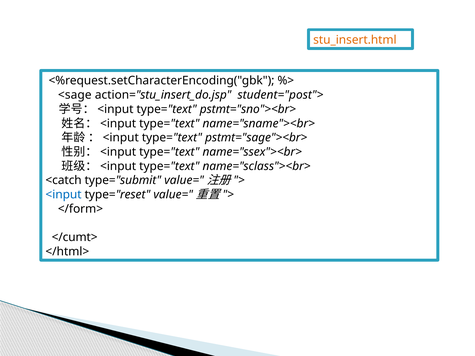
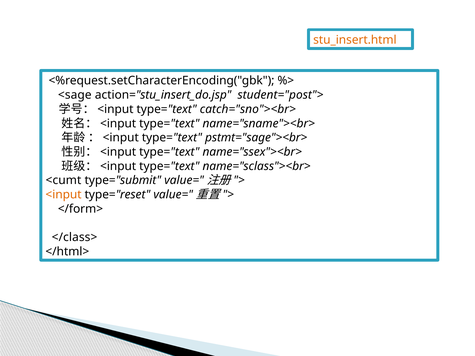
pstmt="sno"><br>: pstmt="sno"><br> -> catch="sno"><br>
<catch: <catch -> <cumt
<input colour: blue -> orange
</cumt>: </cumt> -> </class>
